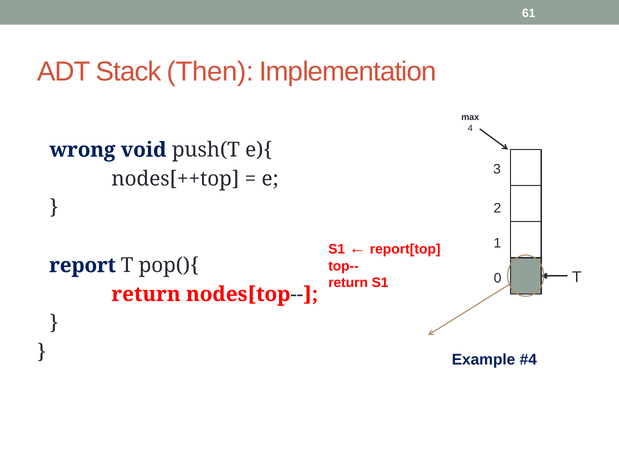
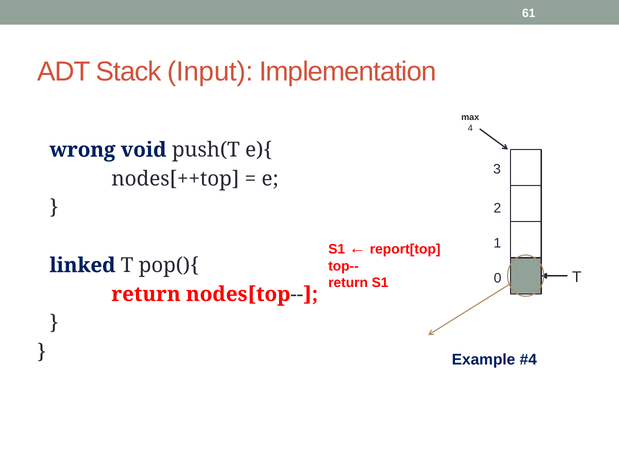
Then: Then -> Input
report: report -> linked
